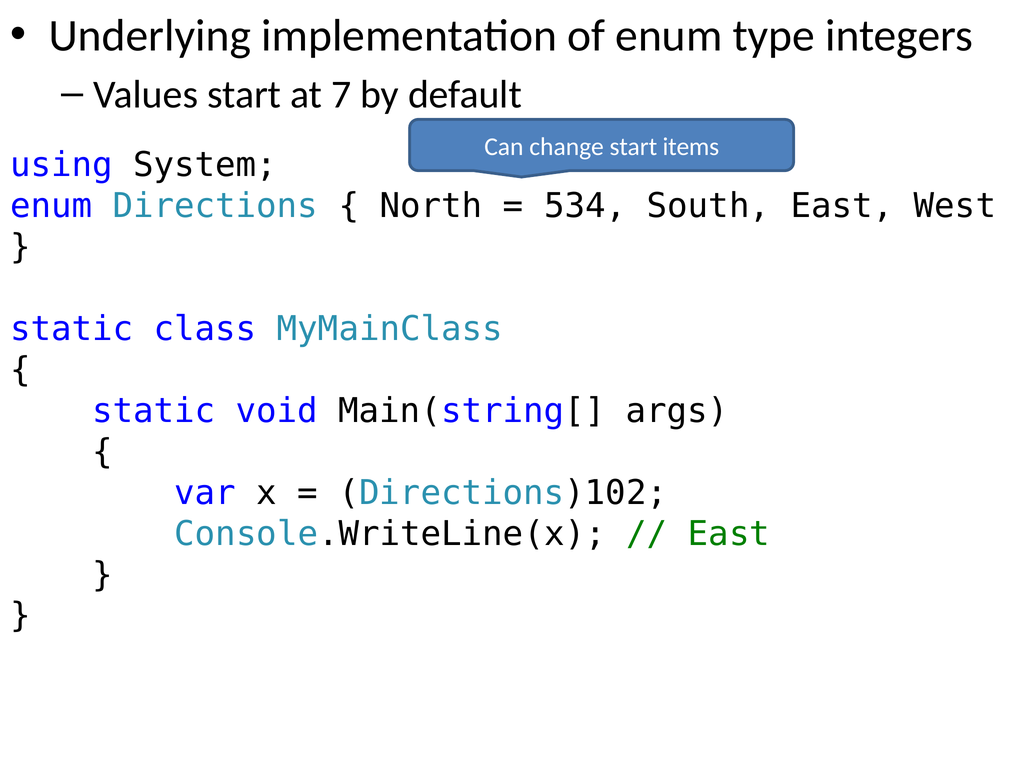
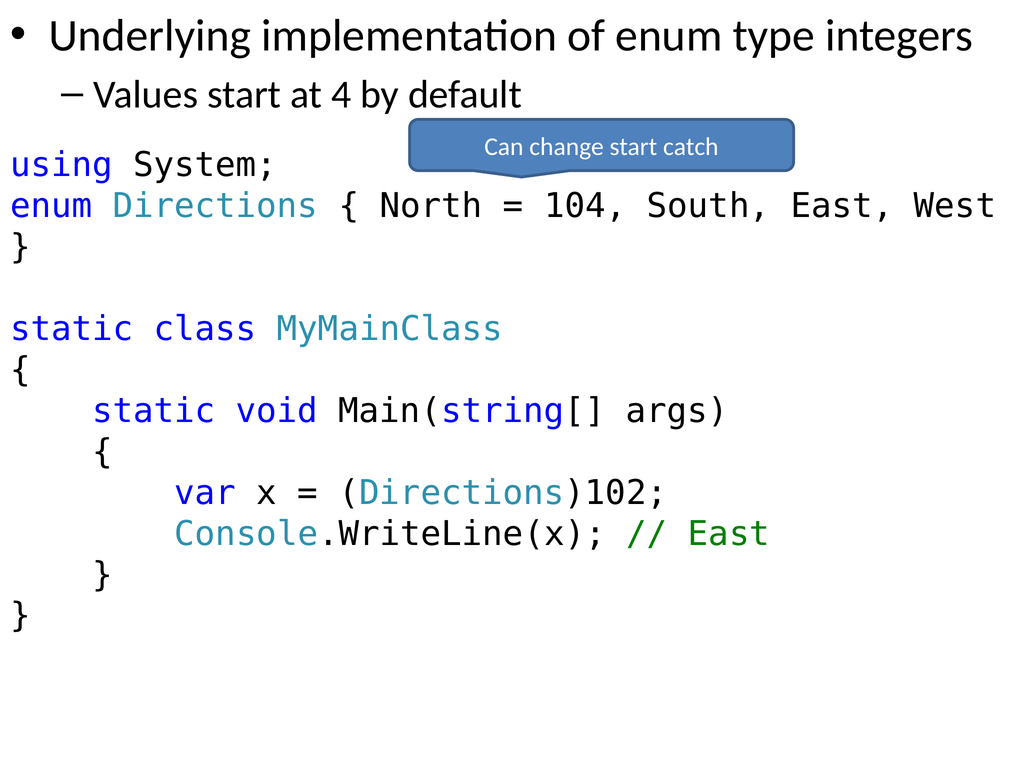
7: 7 -> 4
items: items -> catch
534: 534 -> 104
